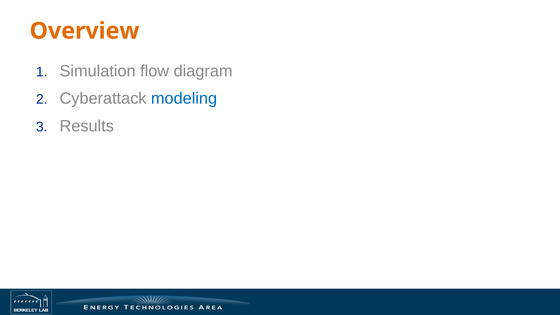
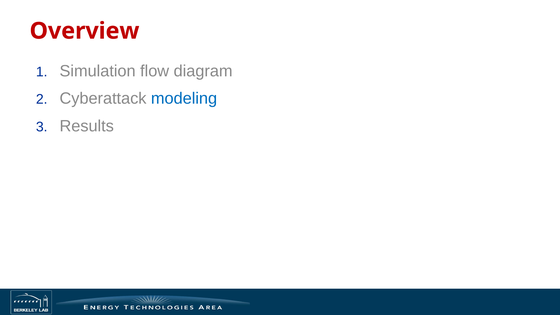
Overview colour: orange -> red
